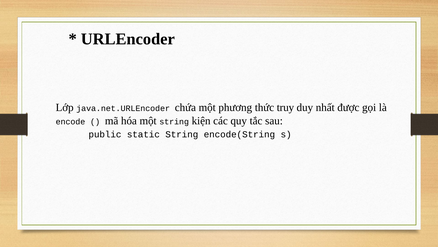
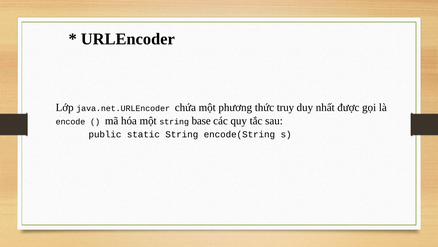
kiện: kiện -> base
